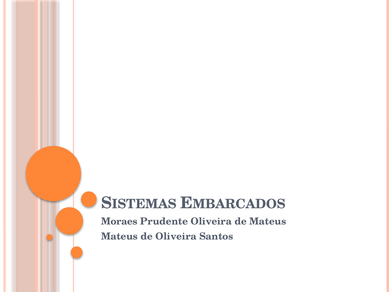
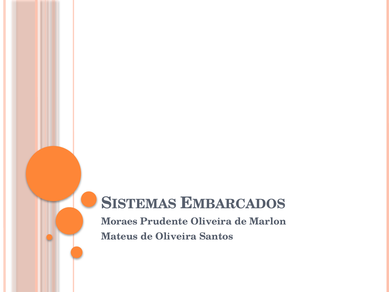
de Mateus: Mateus -> Marlon
